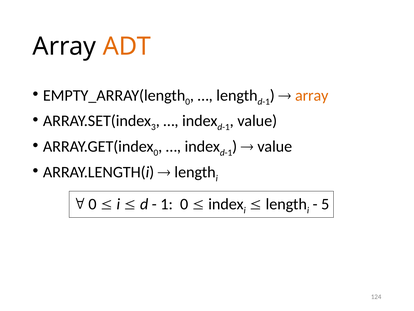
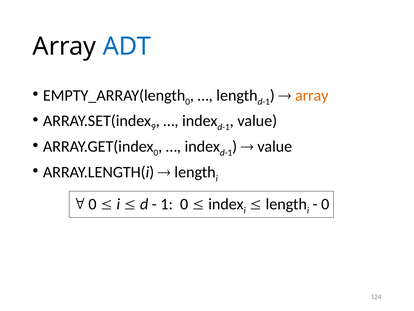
ADT colour: orange -> blue
3: 3 -> 9
5 at (325, 204): 5 -> 0
